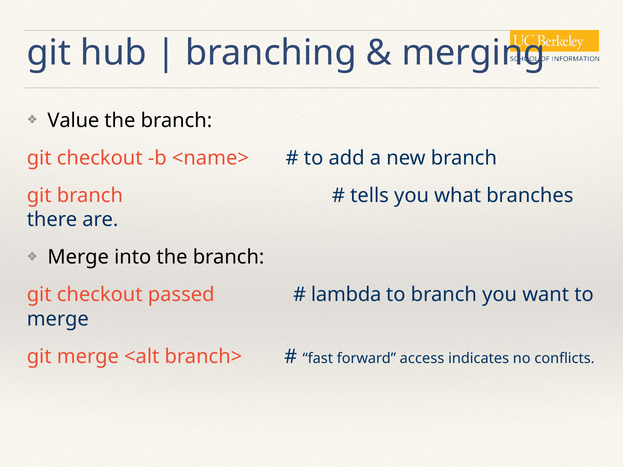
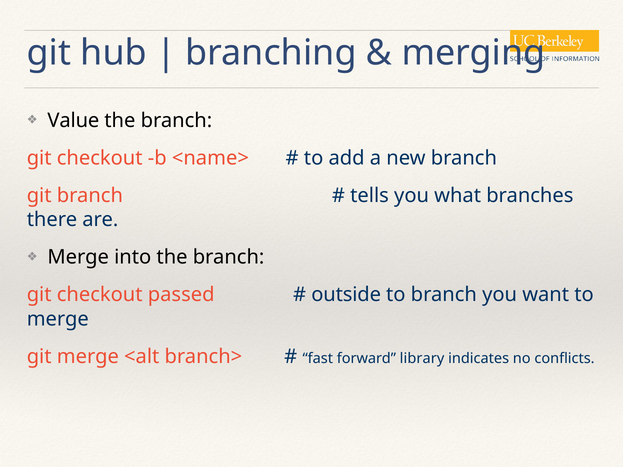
lambda: lambda -> outside
access: access -> library
